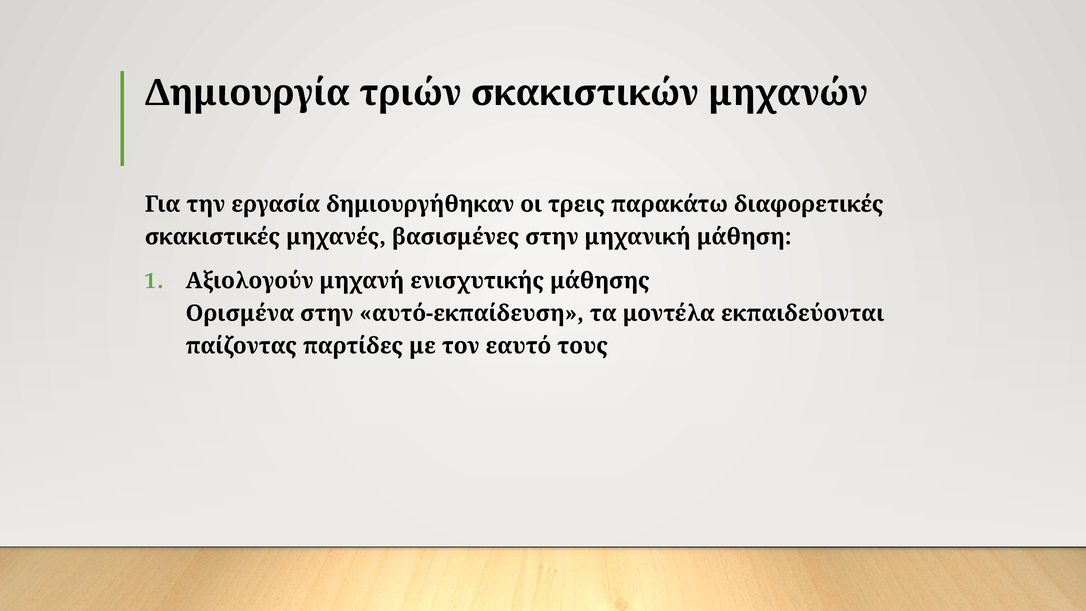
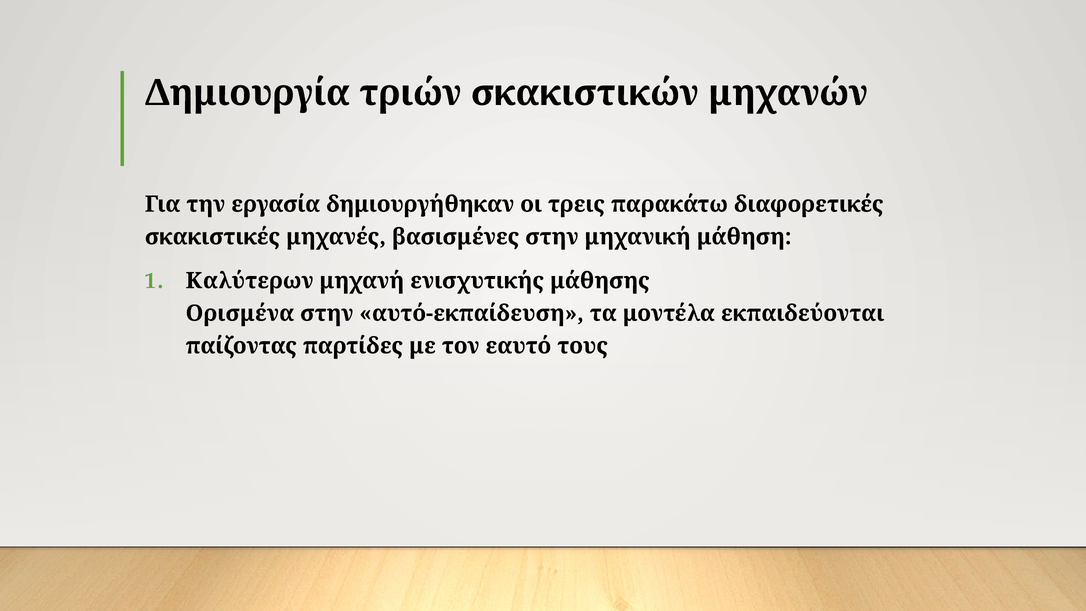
Αξιολογούν: Αξιολογούν -> Καλύτερων
